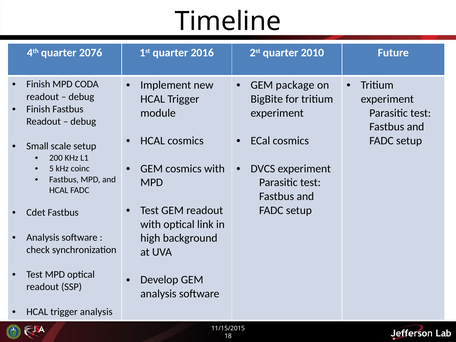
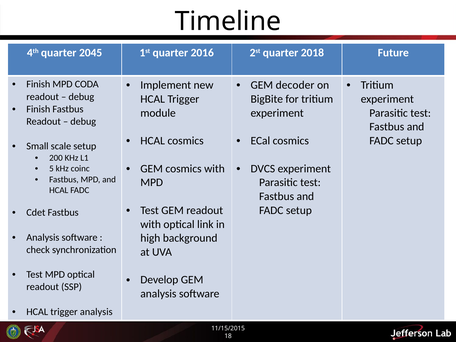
2076: 2076 -> 2045
2010: 2010 -> 2018
package: package -> decoder
